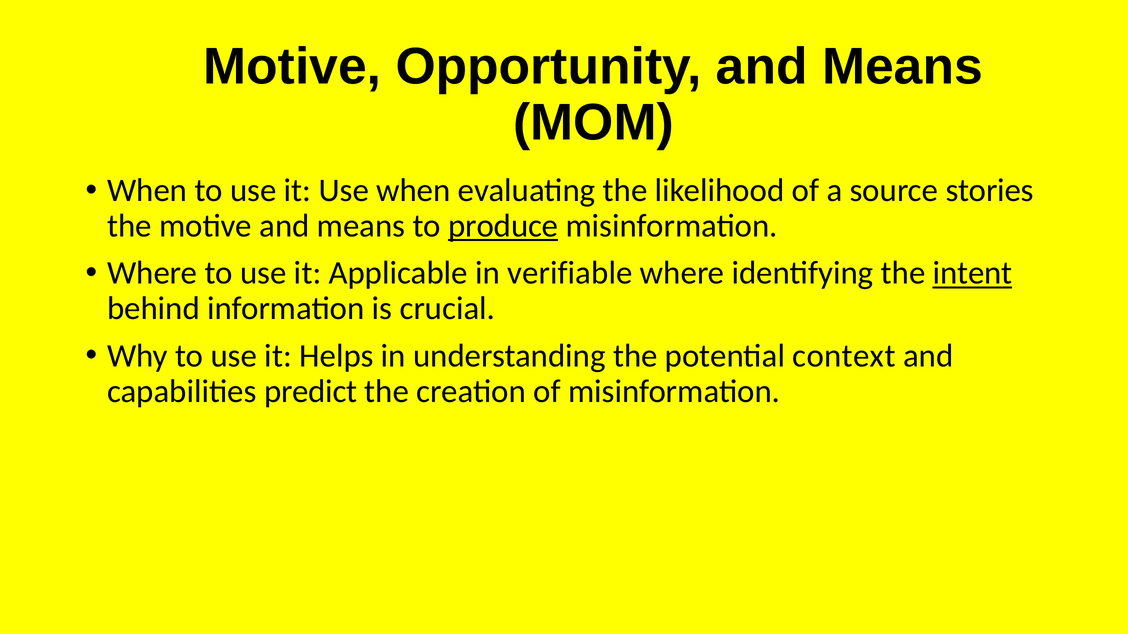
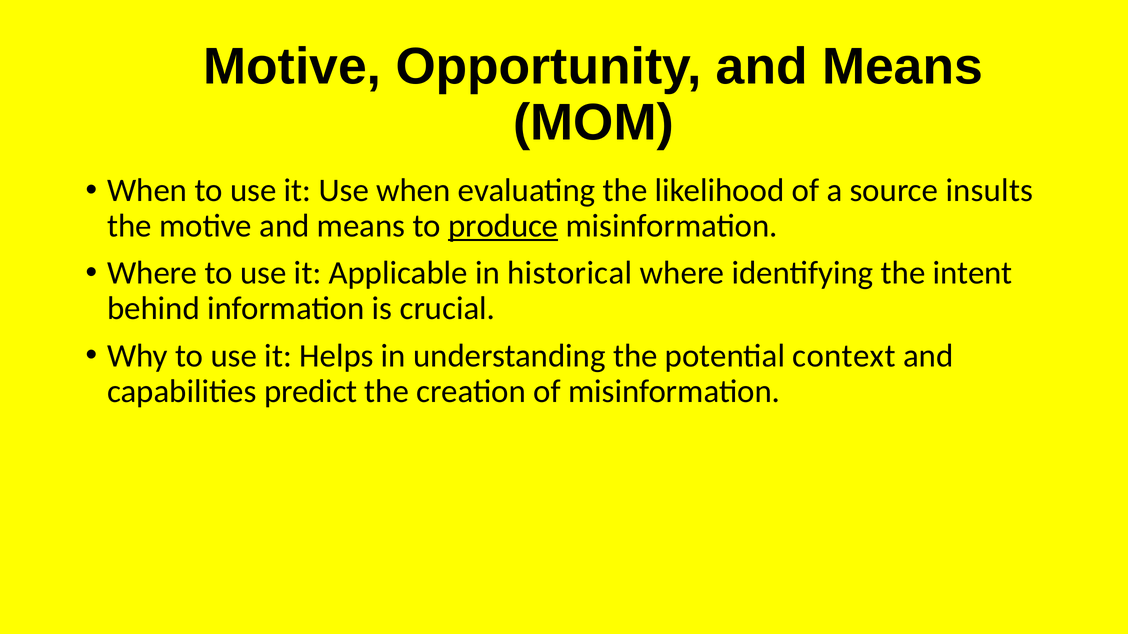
stories: stories -> insults
verifiable: verifiable -> historical
intent underline: present -> none
